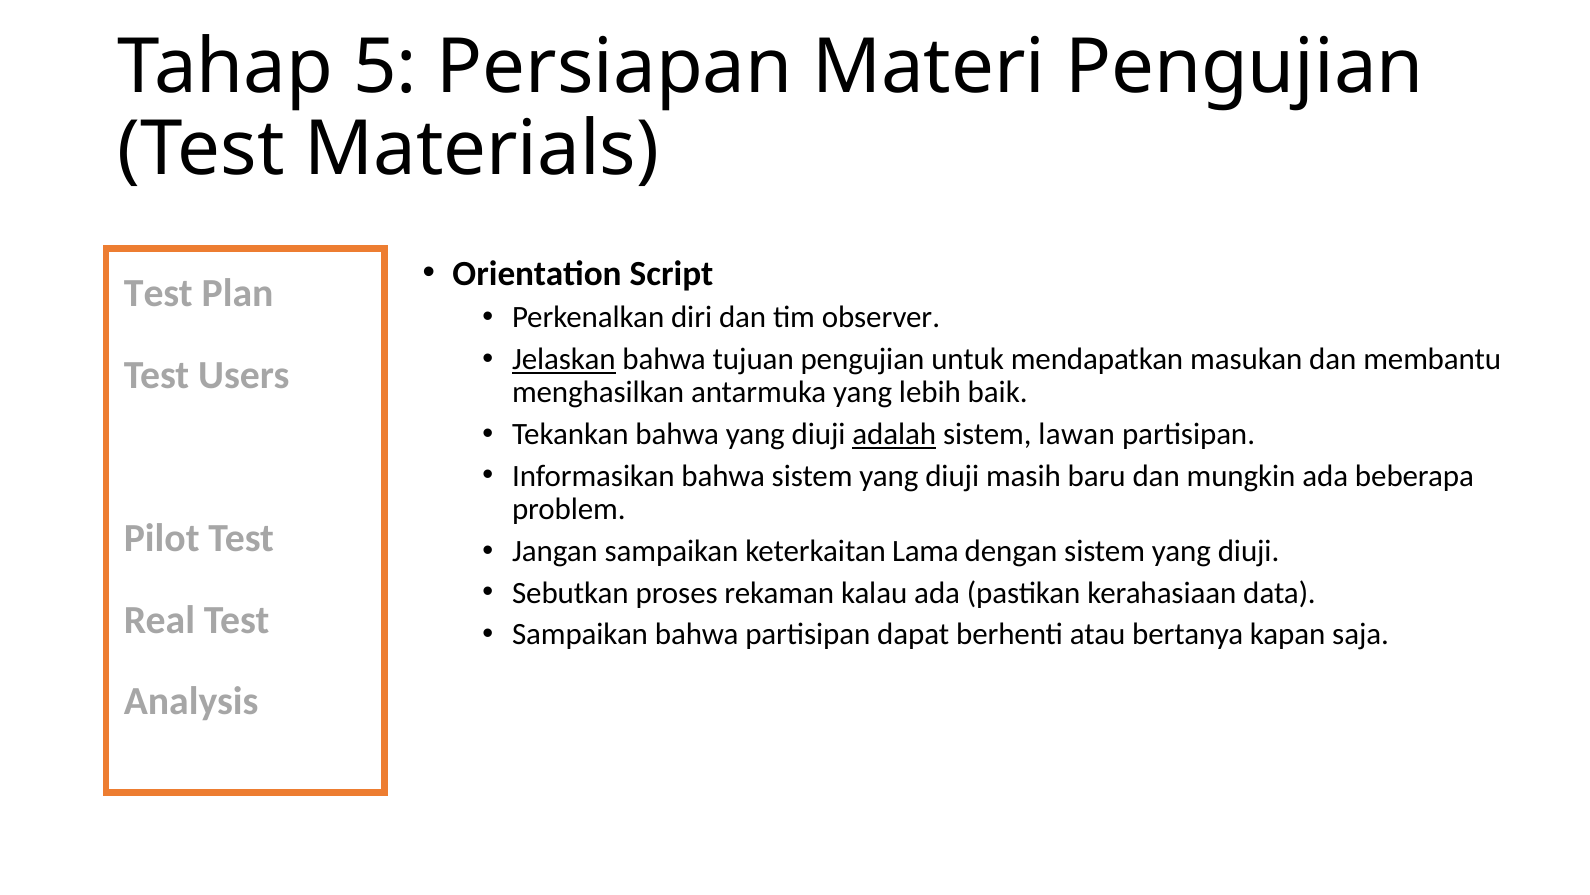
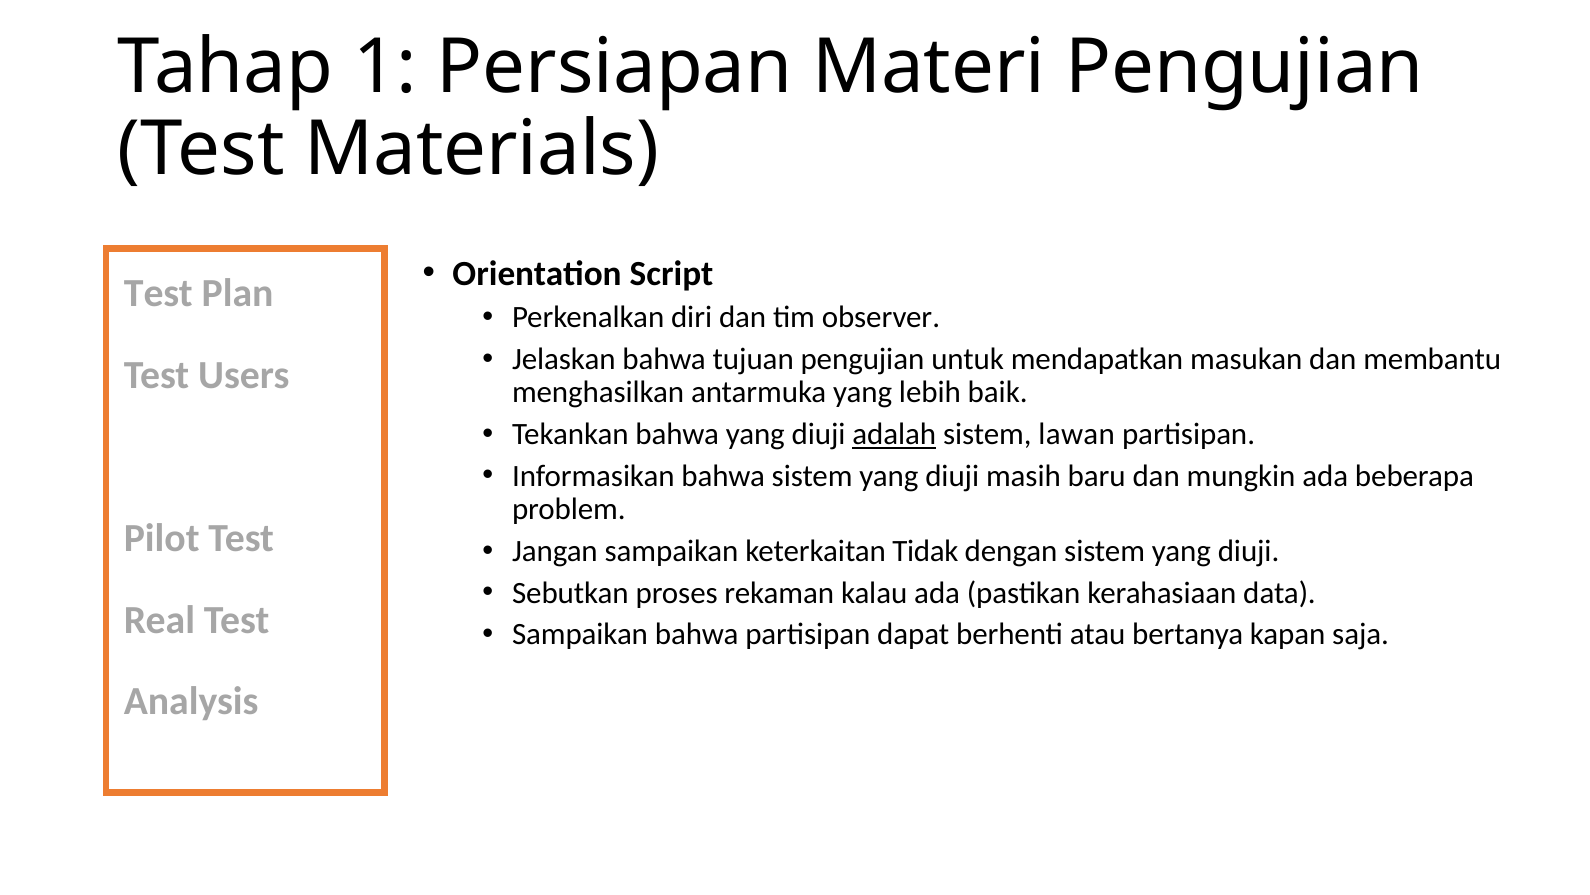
5: 5 -> 1
Jelaskan underline: present -> none
Lama: Lama -> Tidak
